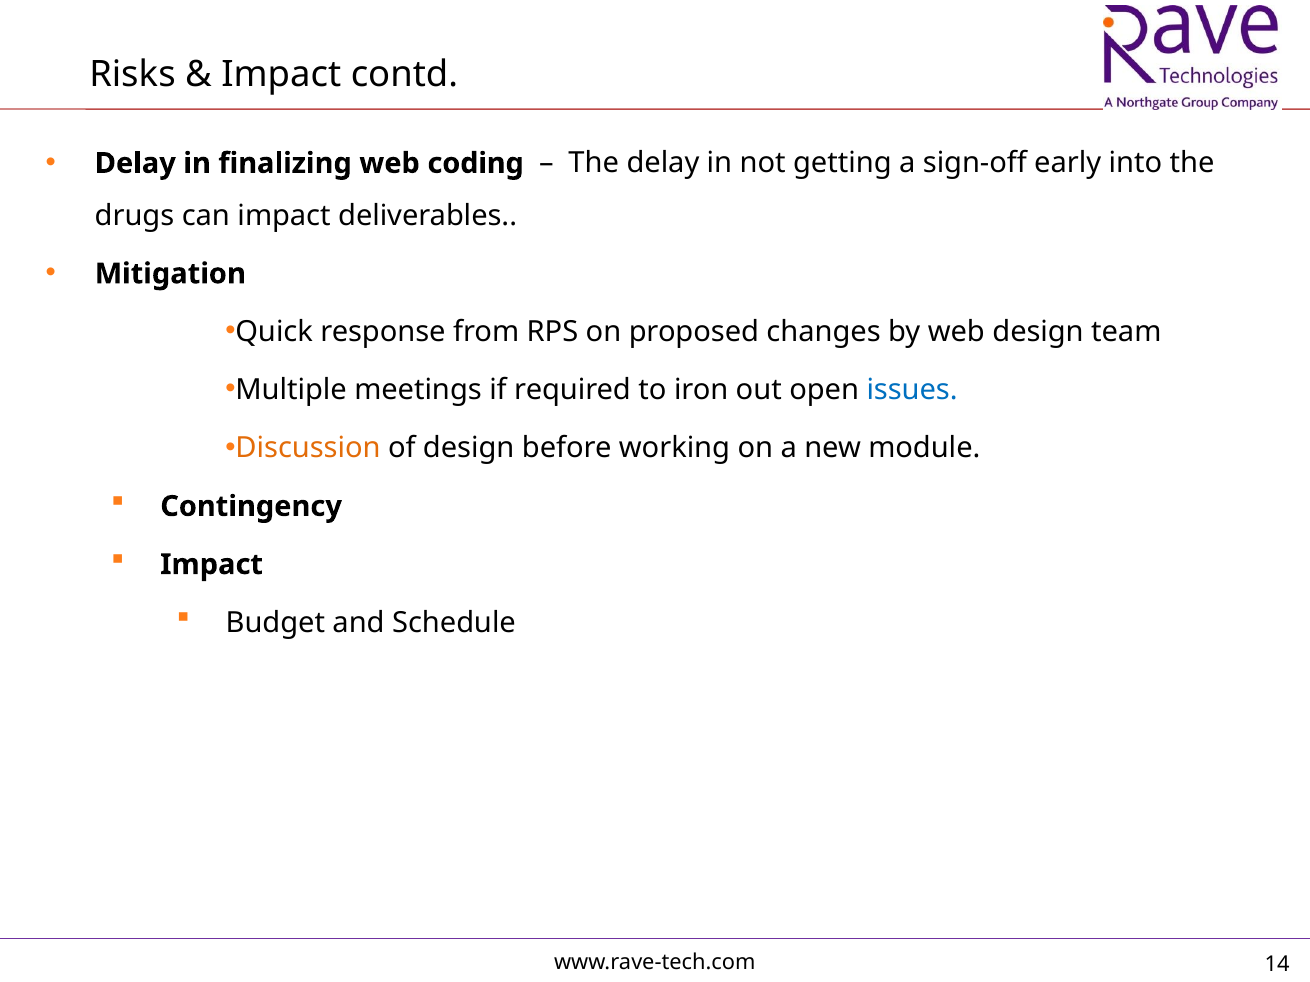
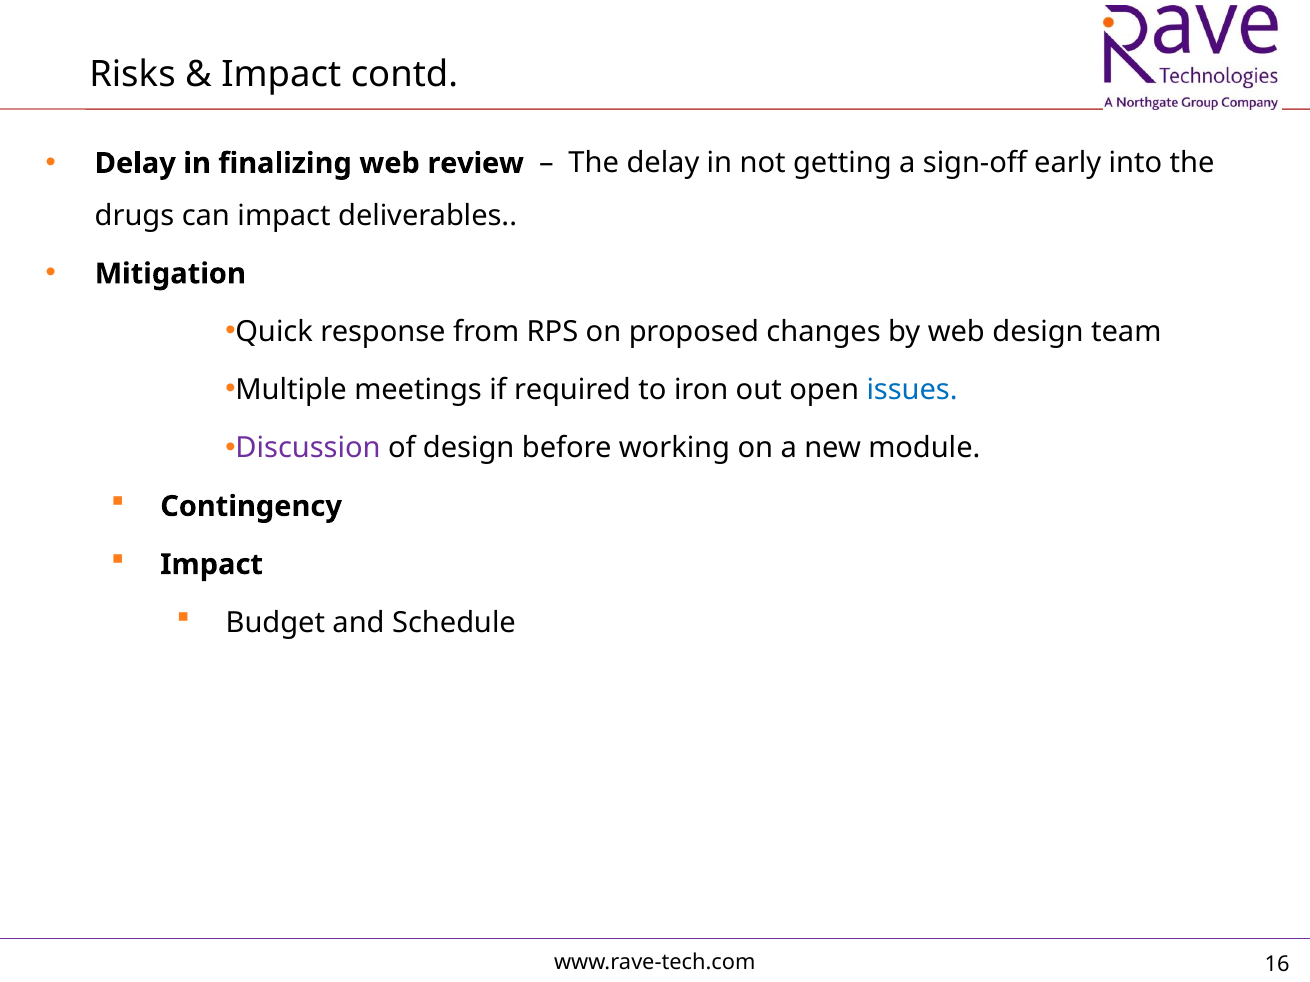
coding: coding -> review
Discussion colour: orange -> purple
14: 14 -> 16
